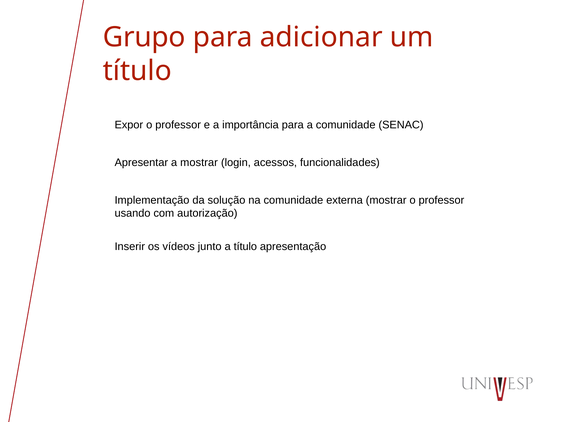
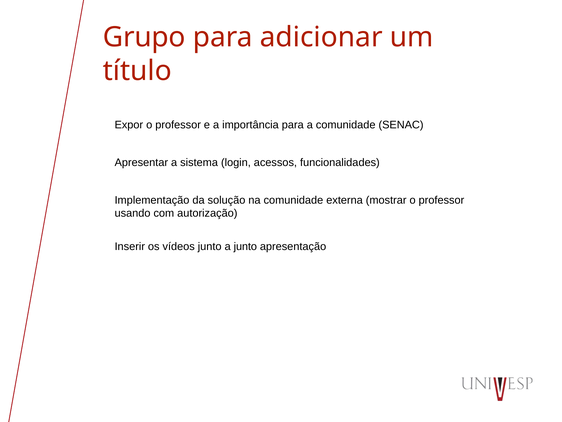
a mostrar: mostrar -> sistema
a título: título -> junto
